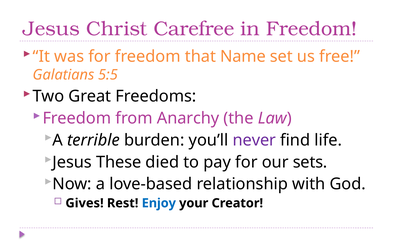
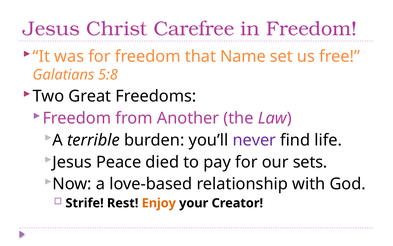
5:5: 5:5 -> 5:8
Anarchy: Anarchy -> Another
These: These -> Peace
Gives: Gives -> Strife
Enjoy colour: blue -> orange
